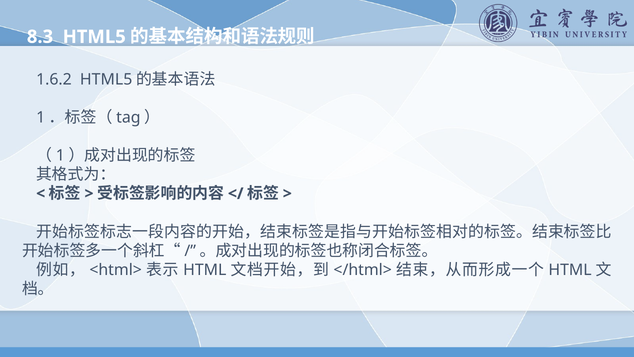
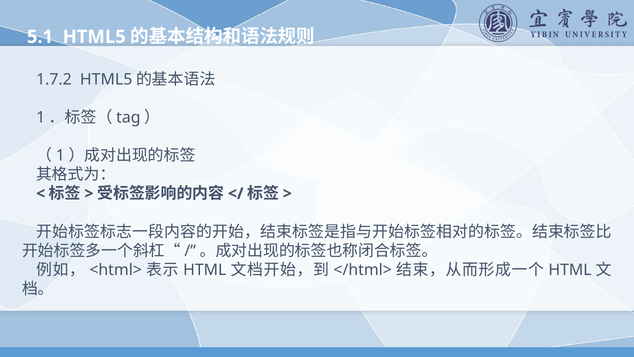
8.3: 8.3 -> 5.1
1.6.2: 1.6.2 -> 1.7.2
